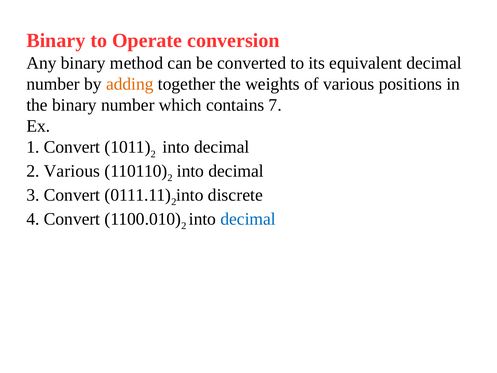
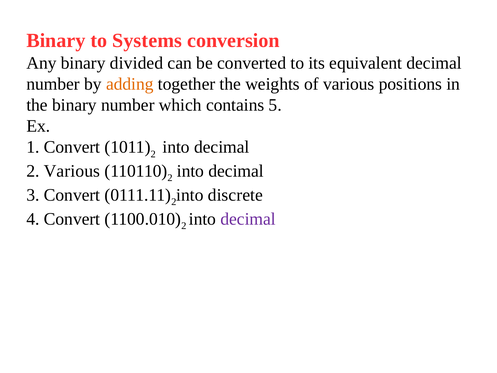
Operate: Operate -> Systems
method: method -> divided
7: 7 -> 5
decimal at (248, 219) colour: blue -> purple
